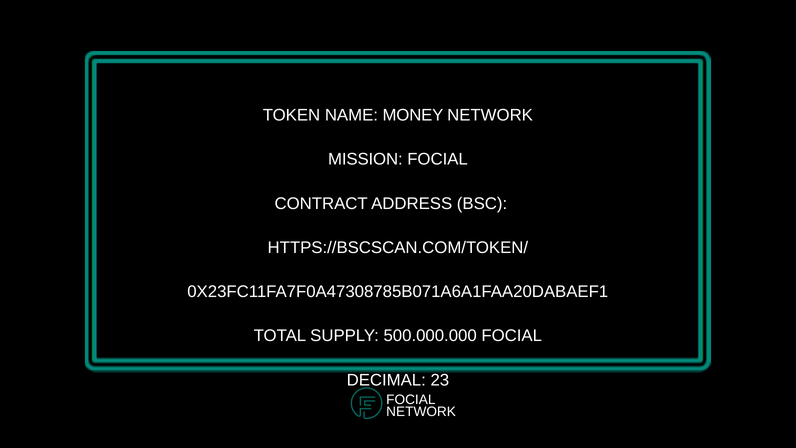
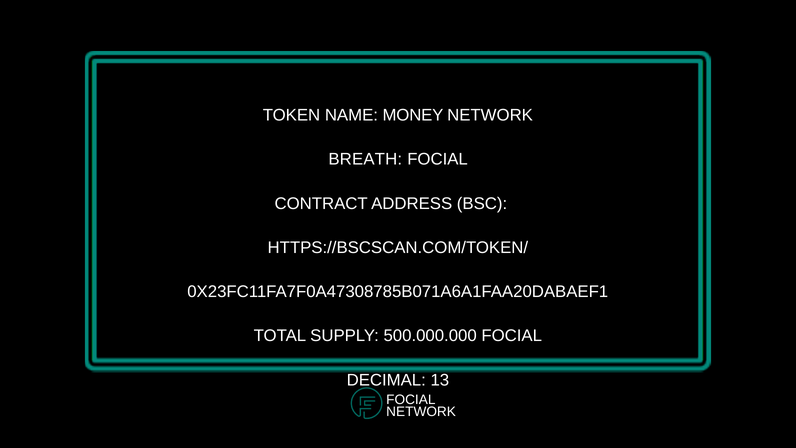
MISSION: MISSION -> BREATH
23: 23 -> 13
